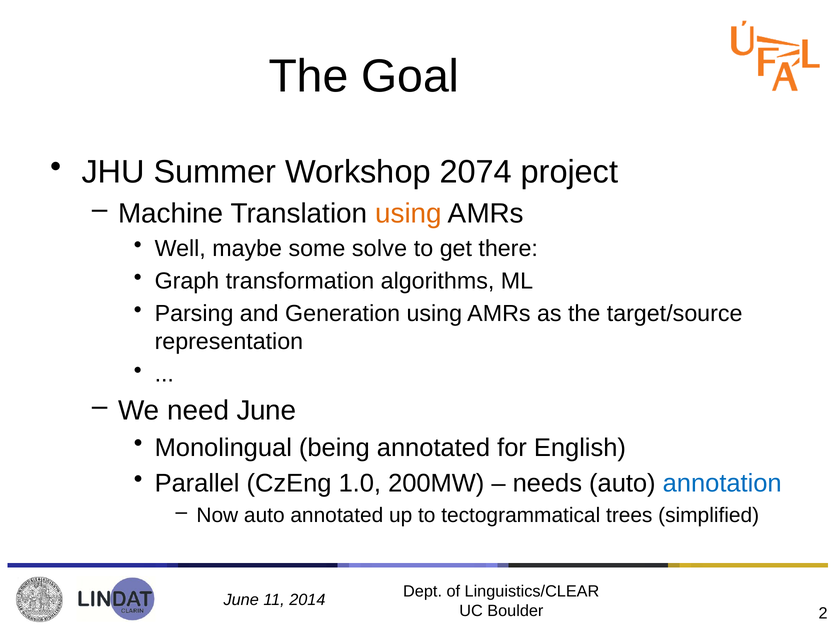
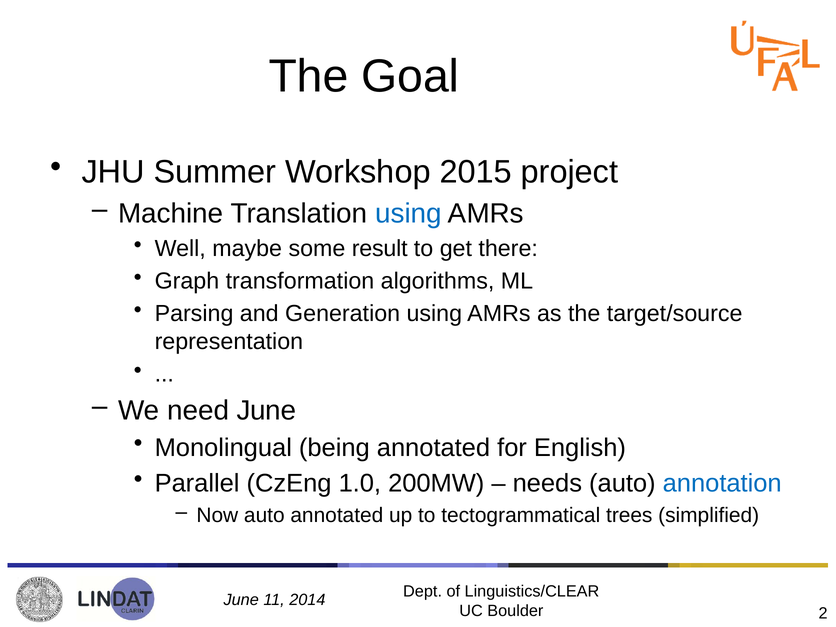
2074: 2074 -> 2015
using at (408, 214) colour: orange -> blue
solve: solve -> result
